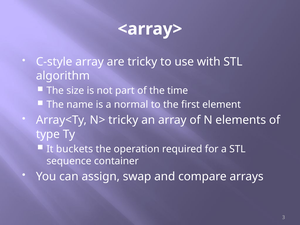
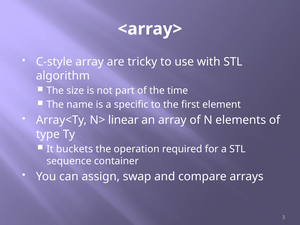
normal: normal -> specific
N> tricky: tricky -> linear
